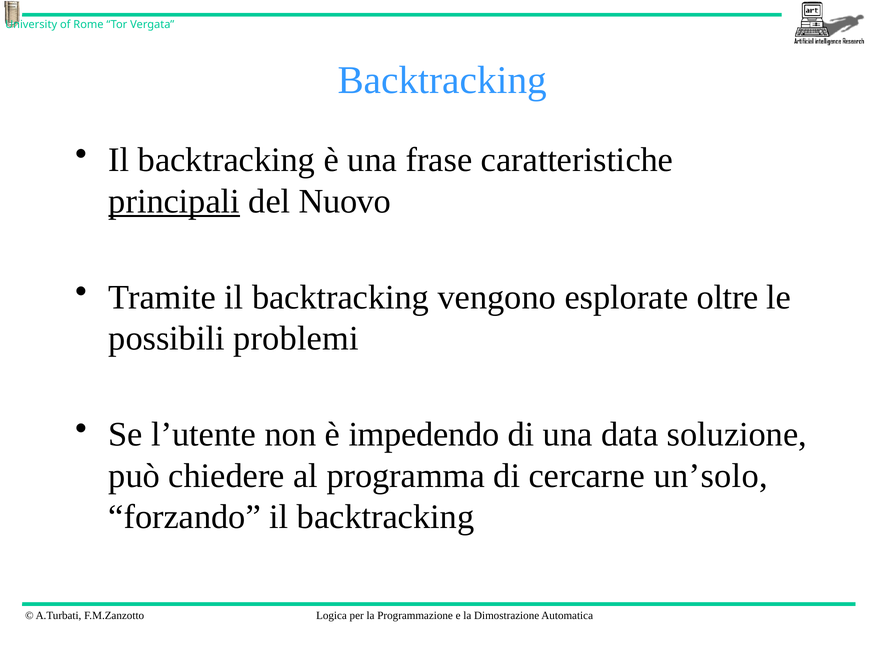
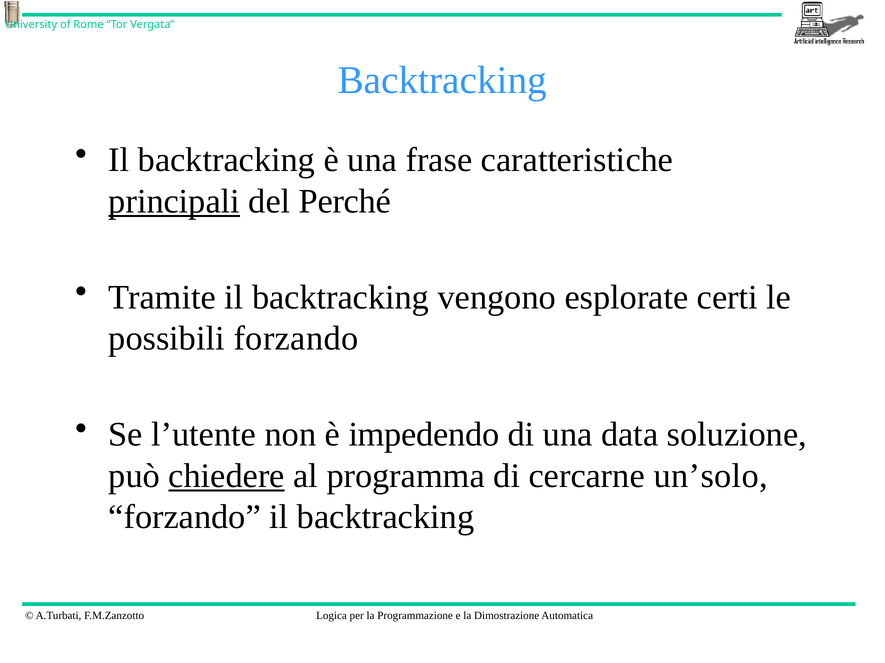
Nuovo: Nuovo -> Perché
oltre: oltre -> certi
possibili problemi: problemi -> forzando
chiedere underline: none -> present
